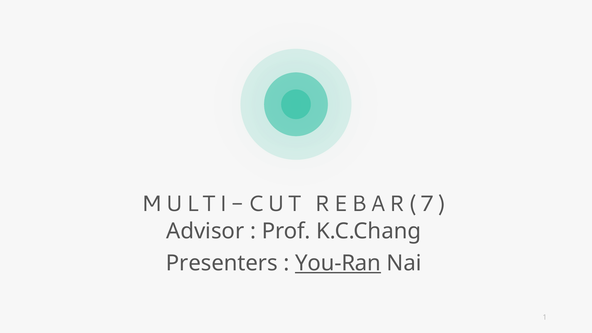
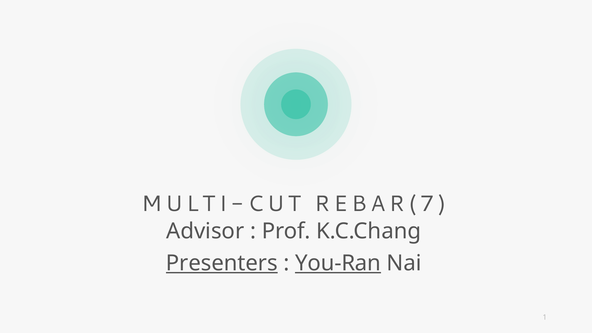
Presenters underline: none -> present
